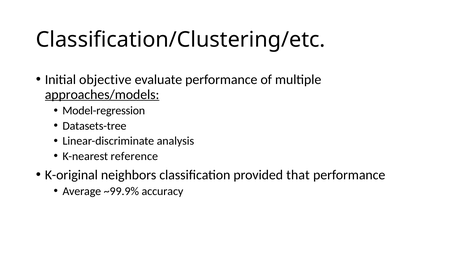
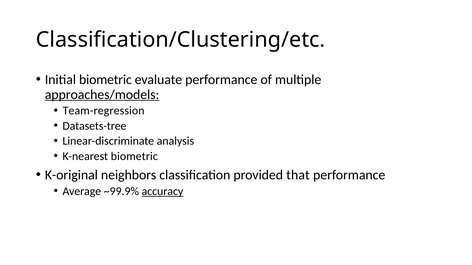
Initial objective: objective -> biometric
Model-regression: Model-regression -> Team-regression
K-nearest reference: reference -> biometric
accuracy underline: none -> present
